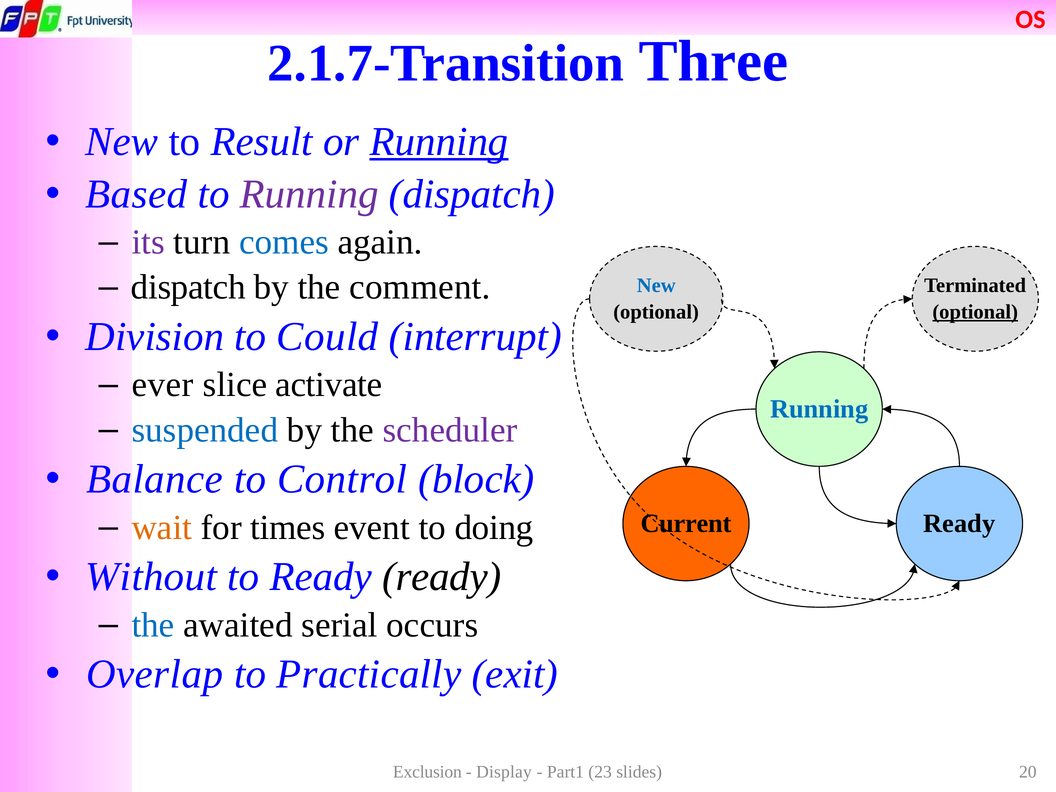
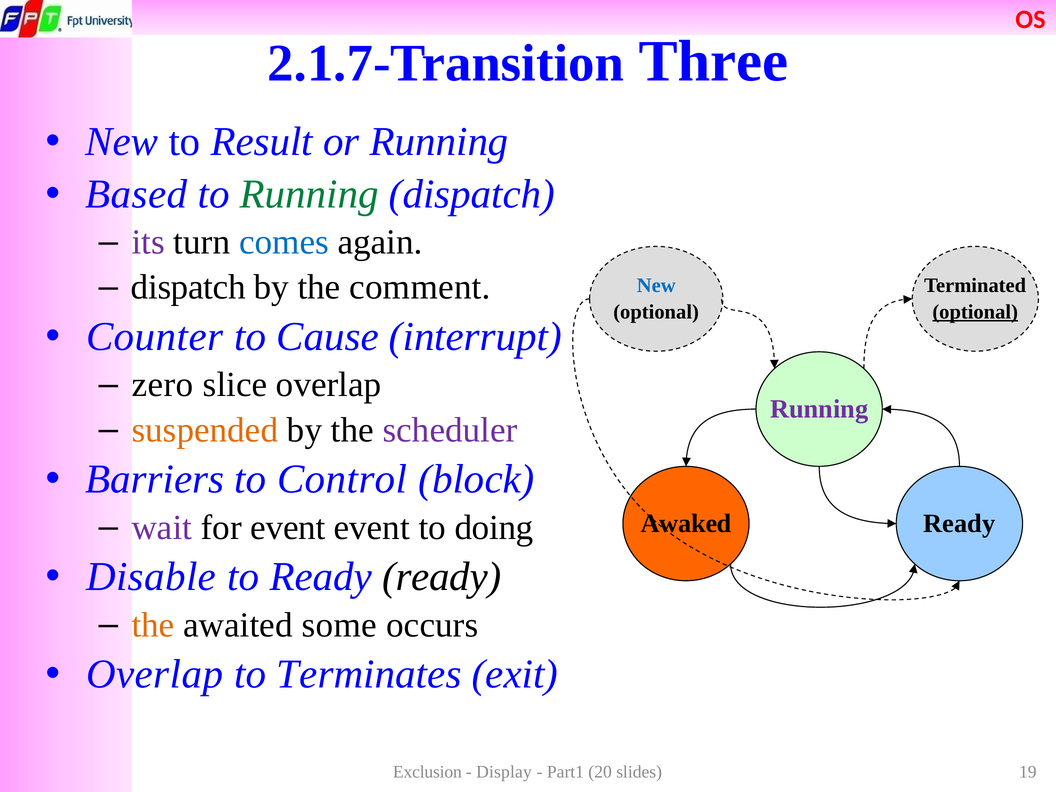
Running at (439, 142) underline: present -> none
Running at (309, 194) colour: purple -> green
Division: Division -> Counter
Could: Could -> Cause
ever: ever -> zero
slice activate: activate -> overlap
Running at (819, 409) colour: blue -> purple
suspended colour: blue -> orange
Balance: Balance -> Barriers
wait colour: orange -> purple
for times: times -> event
Current: Current -> Awaked
Without: Without -> Disable
the at (153, 625) colour: blue -> orange
serial: serial -> some
Practically: Practically -> Terminates
23: 23 -> 20
20: 20 -> 19
